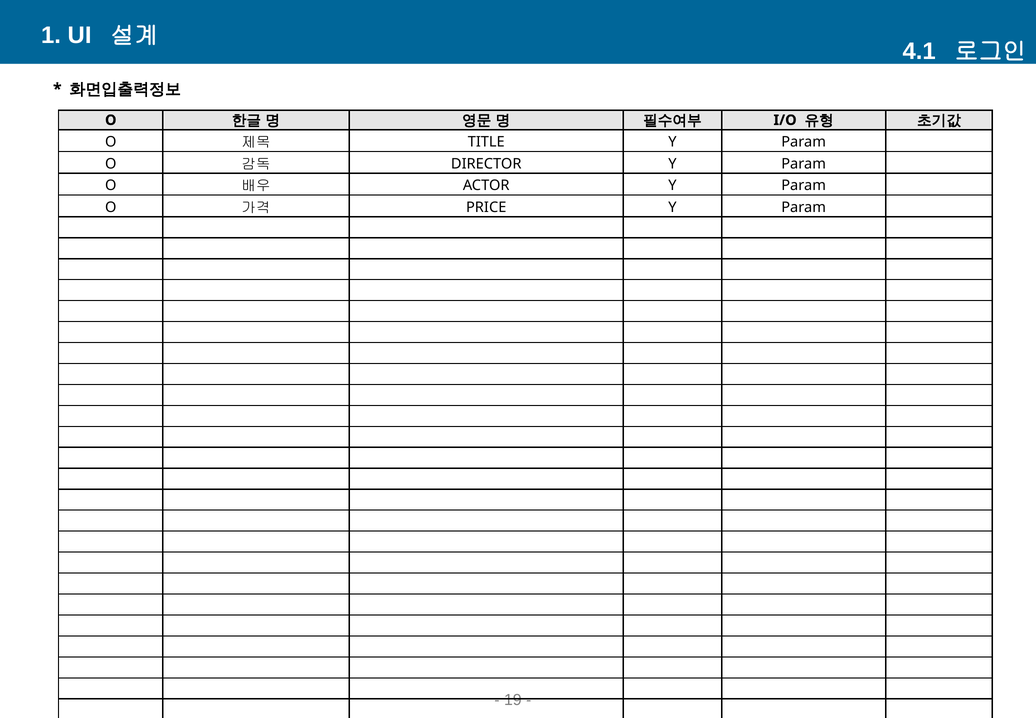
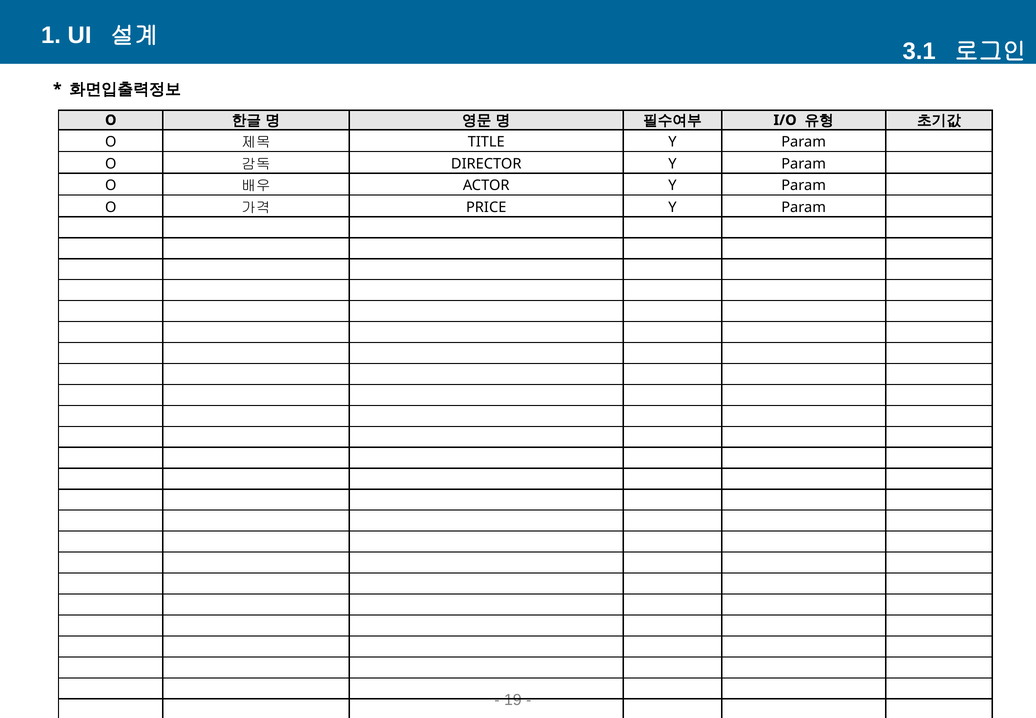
4.1: 4.1 -> 3.1
